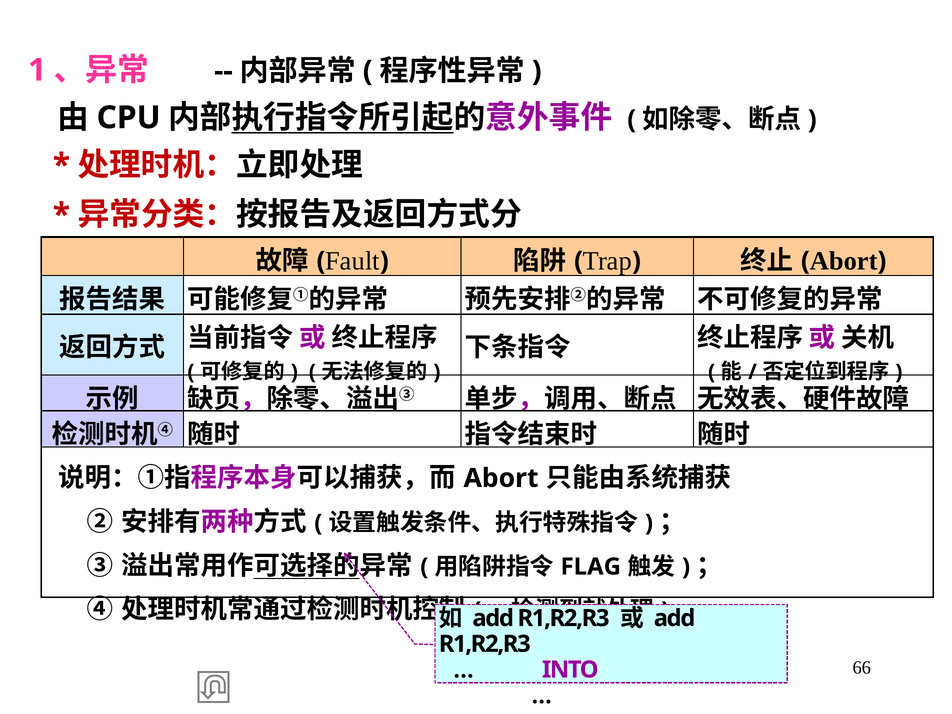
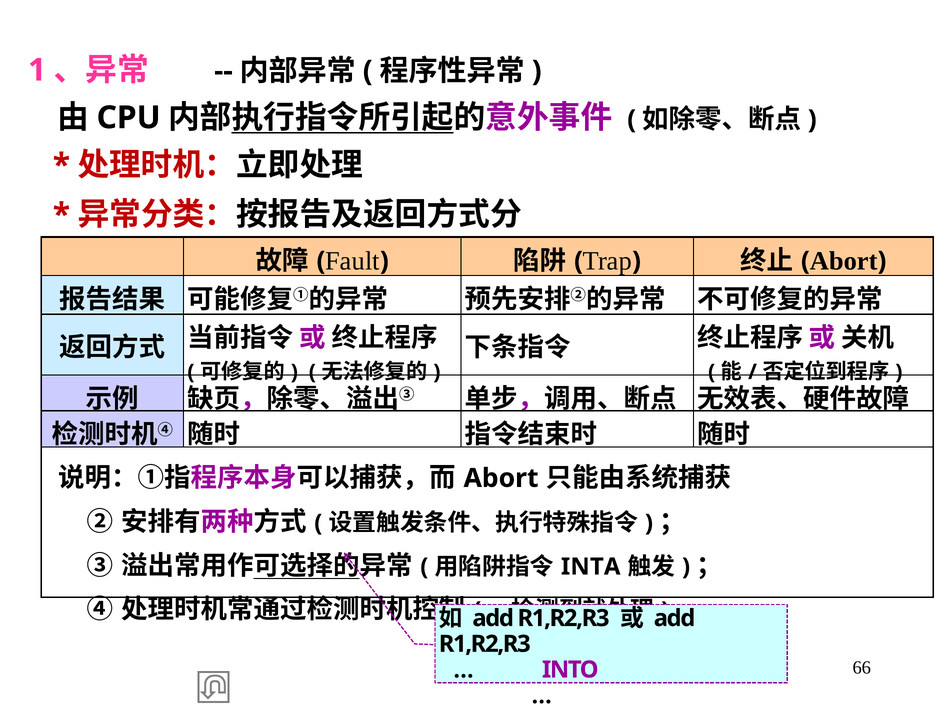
FLAG: FLAG -> INTA
